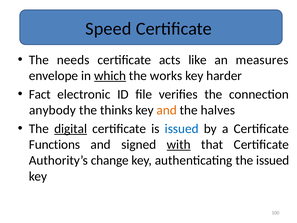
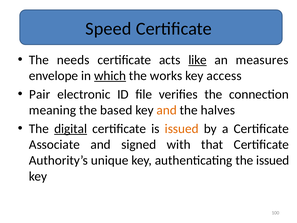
like underline: none -> present
harder: harder -> access
Fact: Fact -> Pair
anybody: anybody -> meaning
thinks: thinks -> based
issued at (182, 129) colour: blue -> orange
Functions: Functions -> Associate
with underline: present -> none
change: change -> unique
